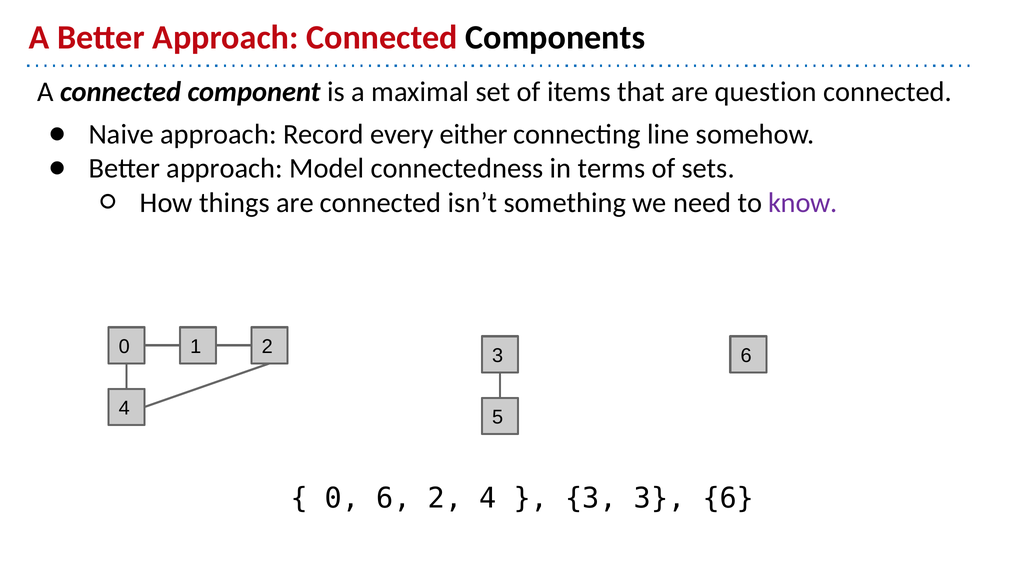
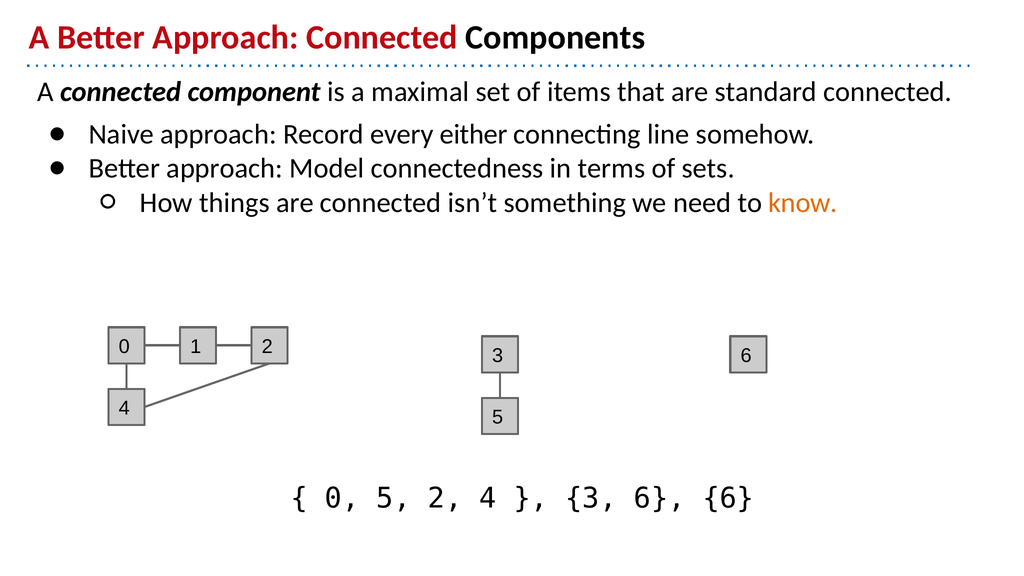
question: question -> standard
know colour: purple -> orange
0 6: 6 -> 5
3 3: 3 -> 6
